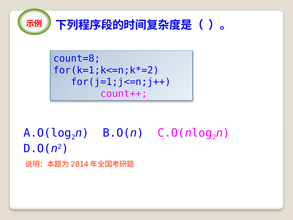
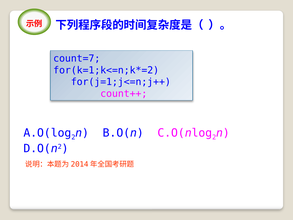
count=8: count=8 -> count=7
